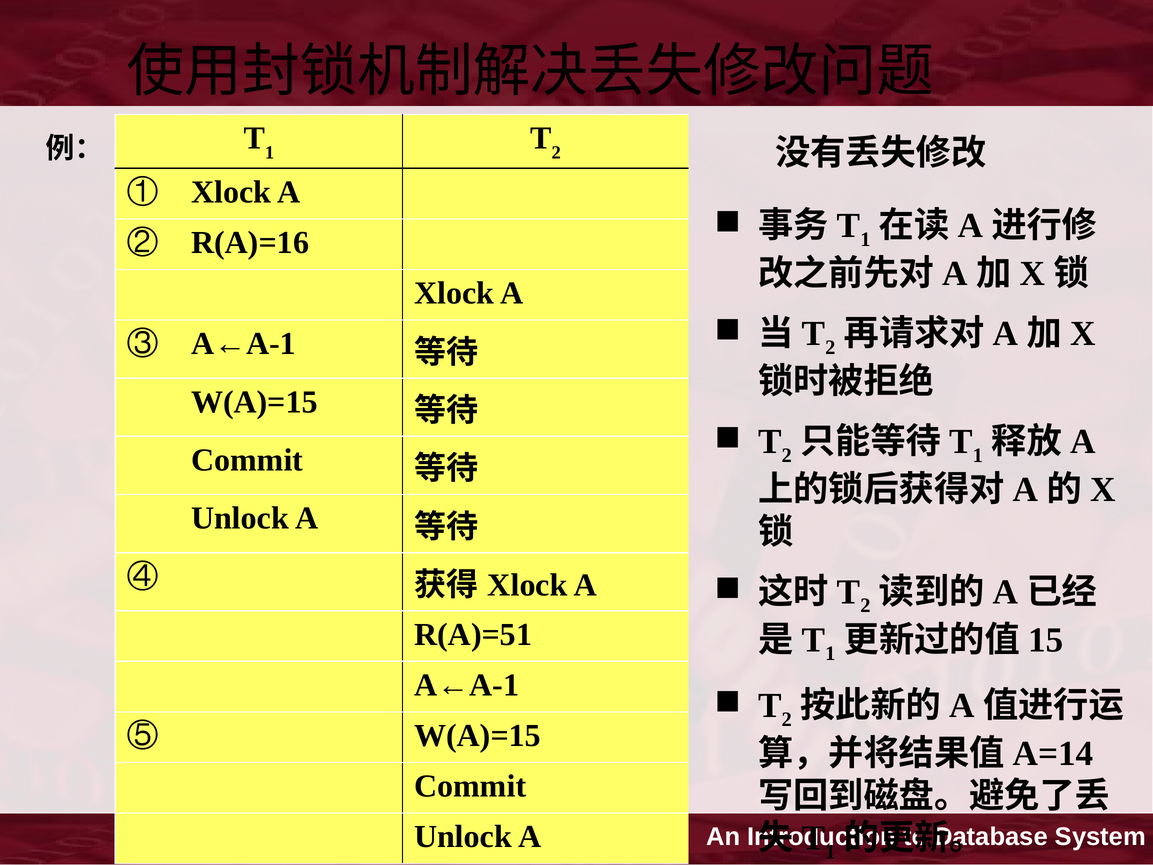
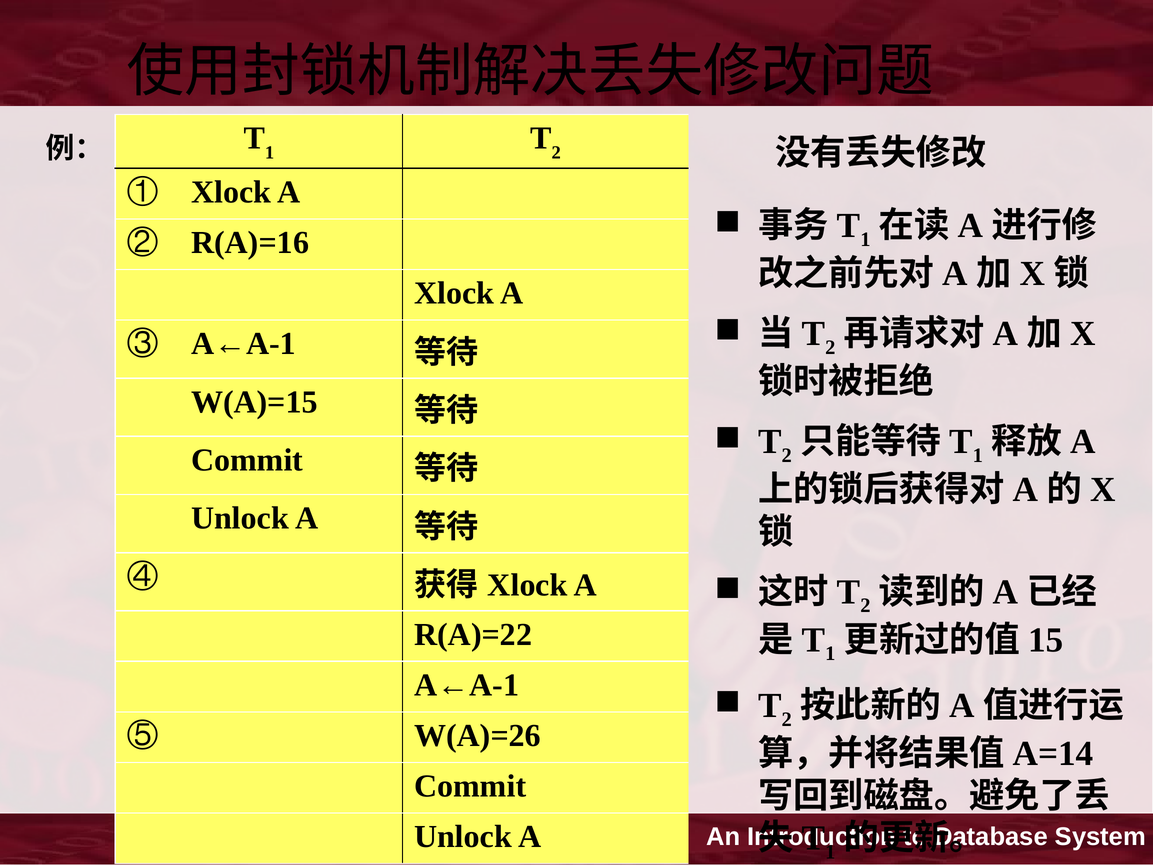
R(A)=51: R(A)=51 -> R(A)=22
⑤ W(A)=15: W(A)=15 -> W(A)=26
